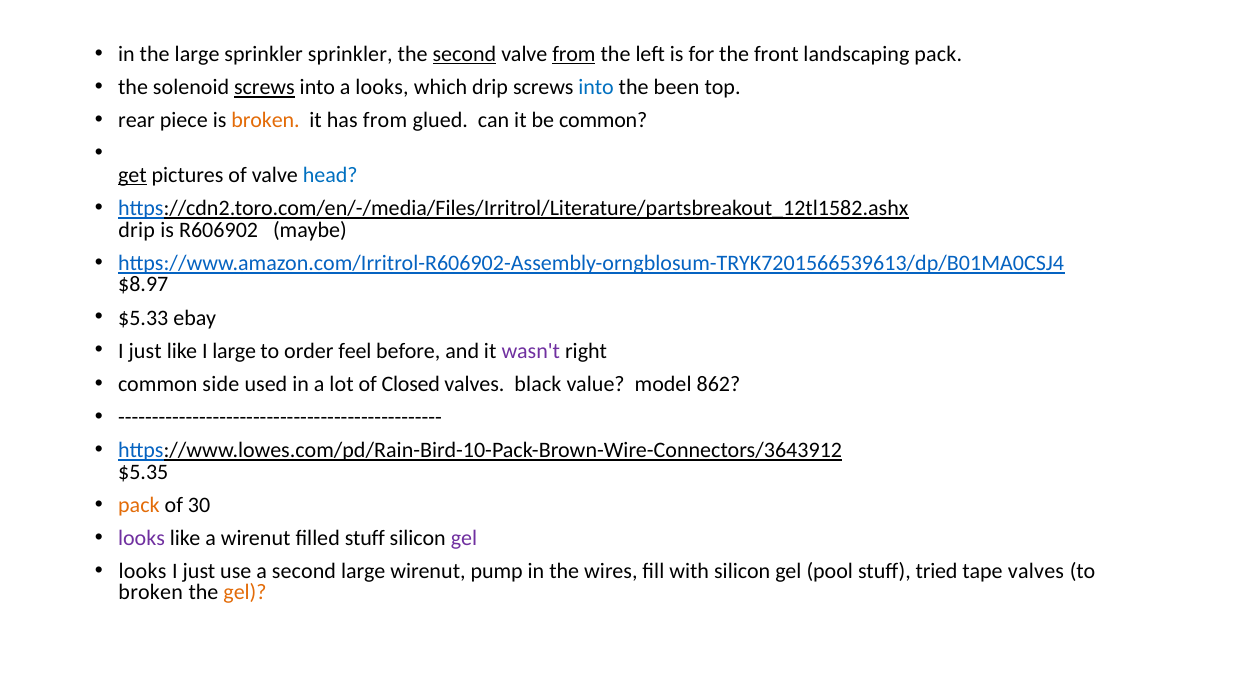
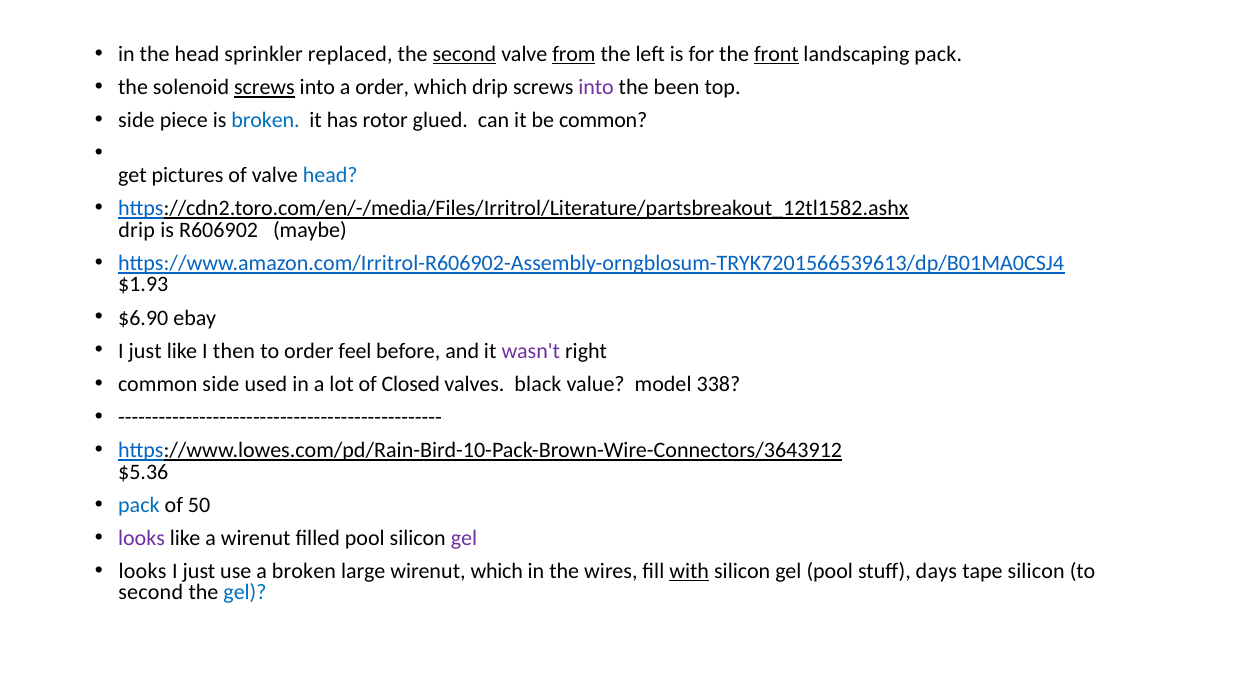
the large: large -> head
sprinkler sprinkler: sprinkler -> replaced
front underline: none -> present
a looks: looks -> order
into at (596, 87) colour: blue -> purple
rear at (137, 120): rear -> side
broken at (266, 120) colour: orange -> blue
has from: from -> rotor
get underline: present -> none
$8.97: $8.97 -> $1.93
$5.33: $5.33 -> $6.90
I large: large -> then
862: 862 -> 338
$5.35: $5.35 -> $5.36
pack at (139, 505) colour: orange -> blue
30: 30 -> 50
filled stuff: stuff -> pool
a second: second -> broken
wirenut pump: pump -> which
with underline: none -> present
tried: tried -> days
tape valves: valves -> silicon
broken at (151, 592): broken -> second
gel at (245, 592) colour: orange -> blue
